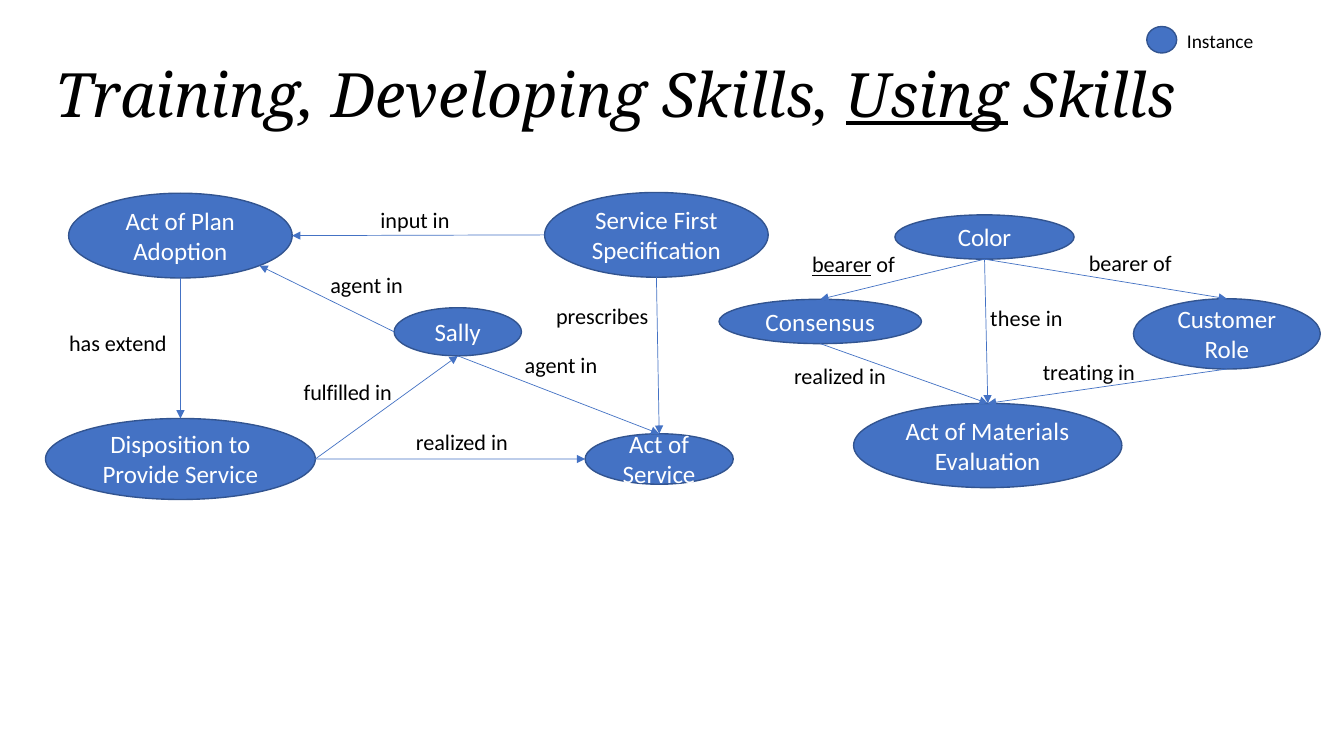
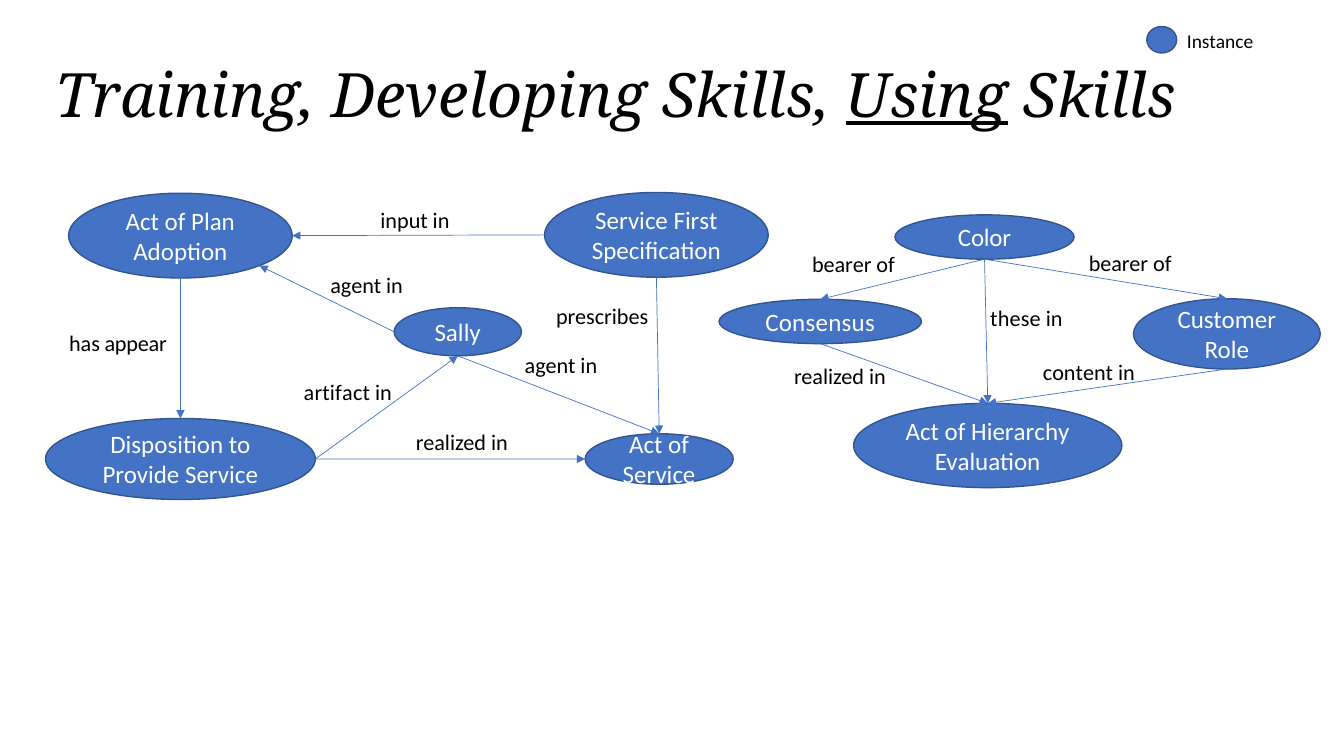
bearer at (842, 266) underline: present -> none
extend: extend -> appear
treating: treating -> content
fulfilled: fulfilled -> artifact
Materials: Materials -> Hierarchy
